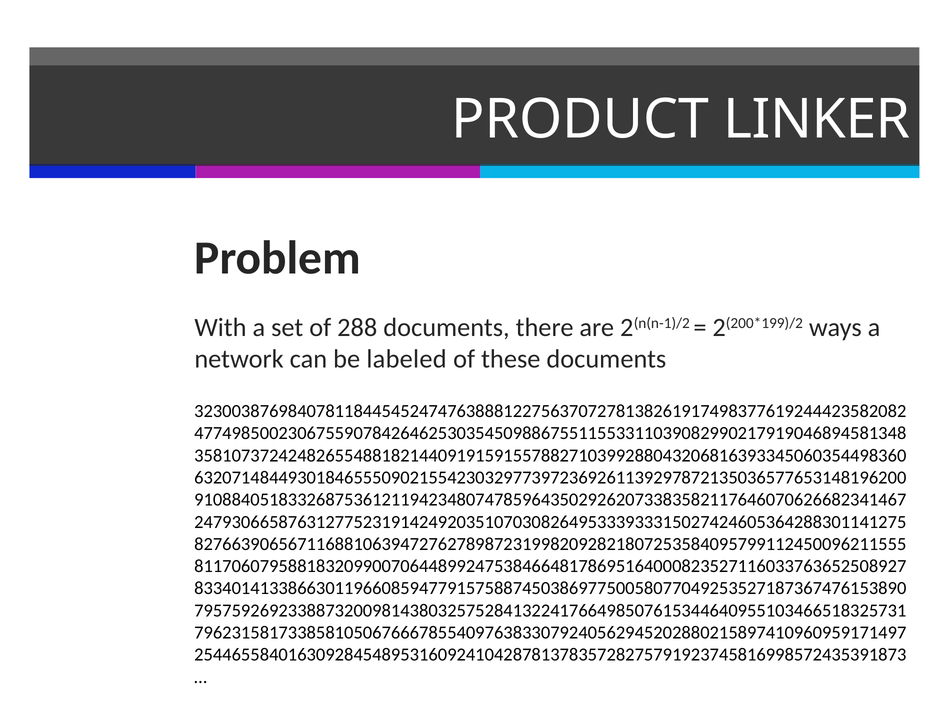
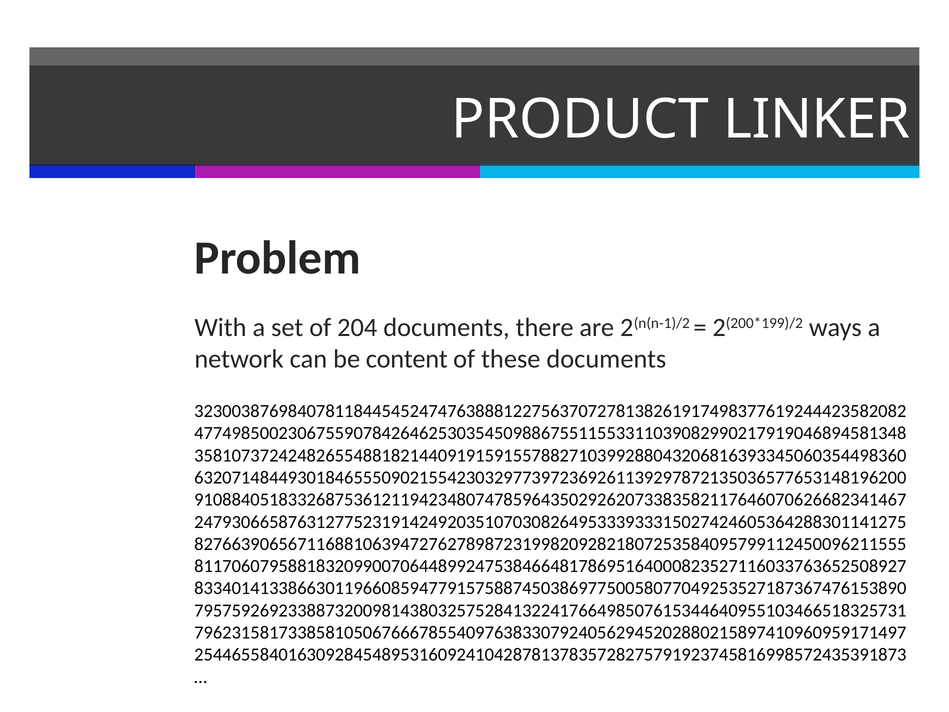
288: 288 -> 204
labeled: labeled -> content
